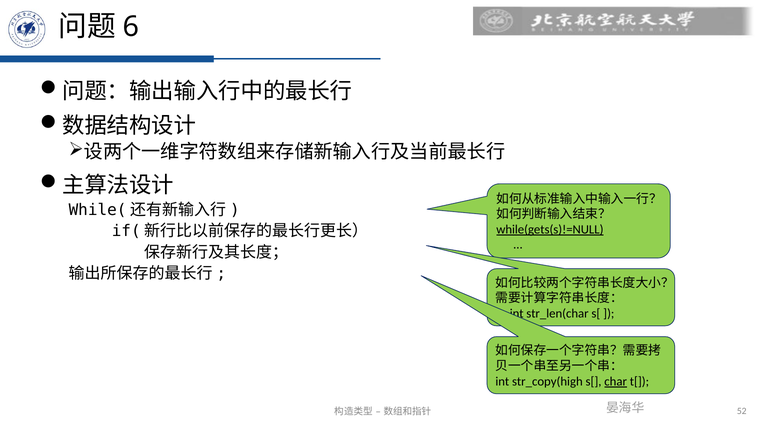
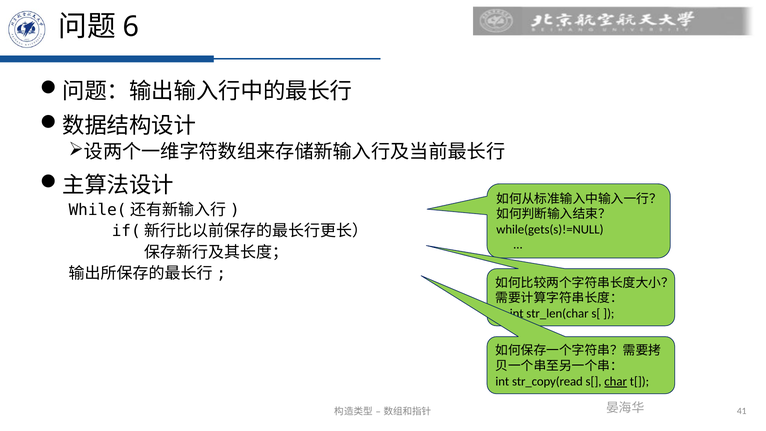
while(gets(s)!=NULL underline: present -> none
str_copy(high: str_copy(high -> str_copy(read
52: 52 -> 41
